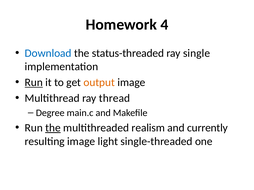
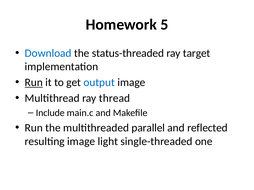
4: 4 -> 5
single: single -> target
output colour: orange -> blue
Degree: Degree -> Include
the at (53, 128) underline: present -> none
realism: realism -> parallel
currently: currently -> reflected
